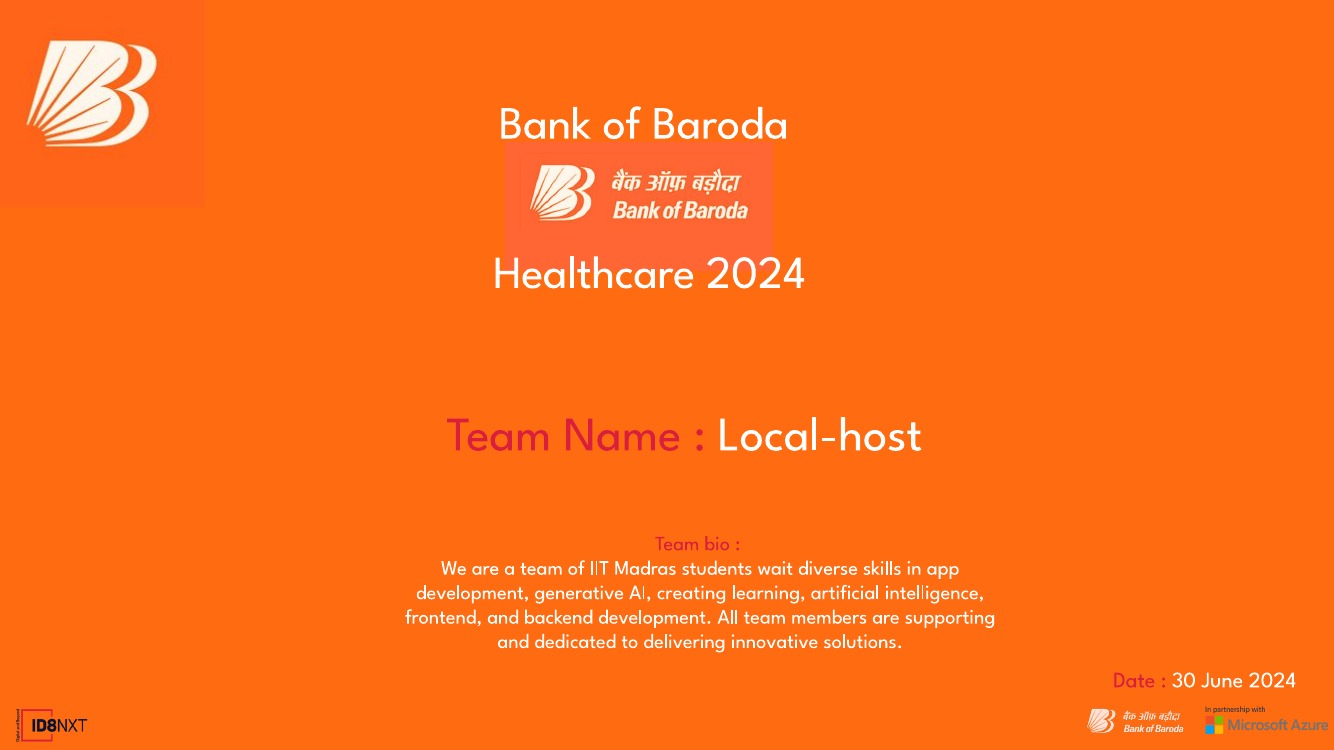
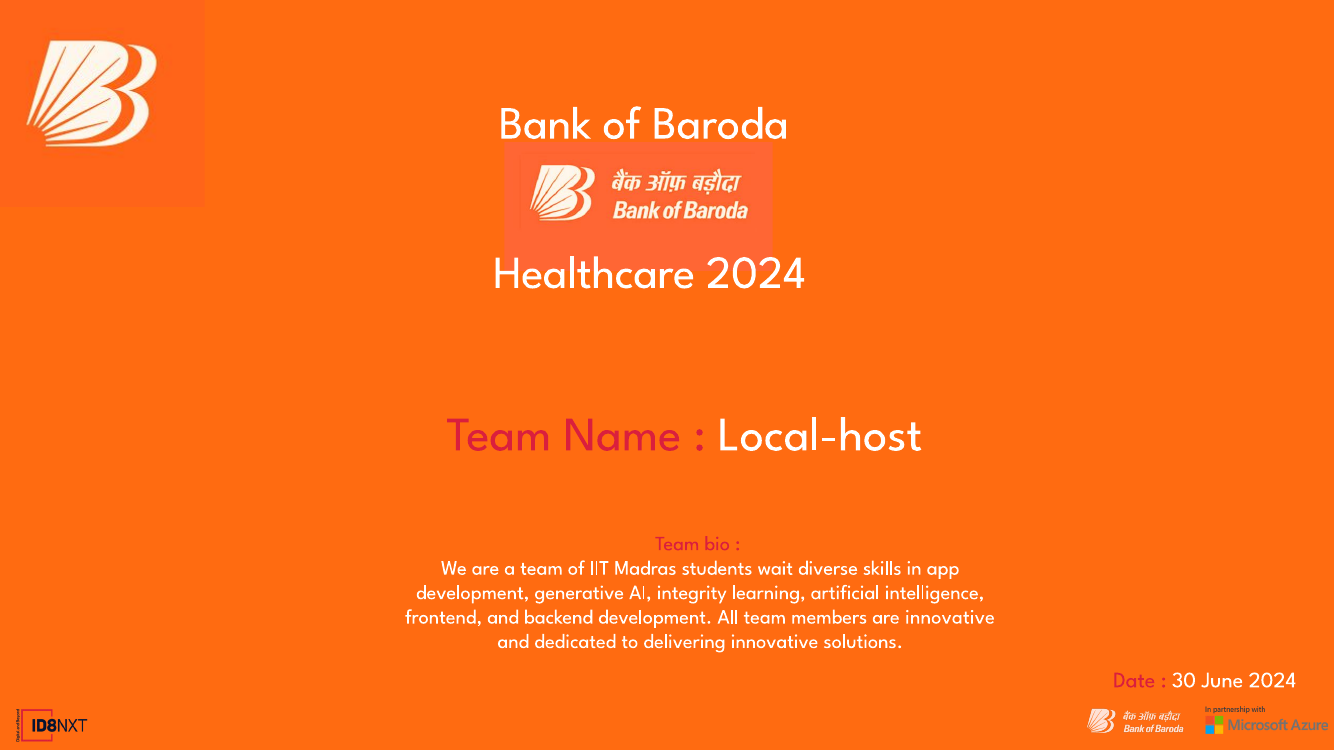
creating: creating -> integrity
are supporting: supporting -> innovative
